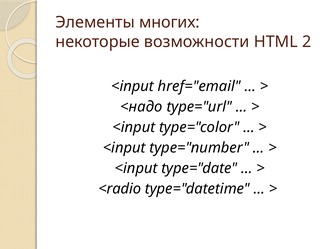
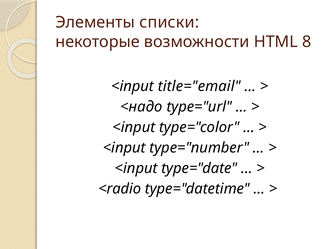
многих: многих -> списки
2: 2 -> 8
href="email: href="email -> title="email
